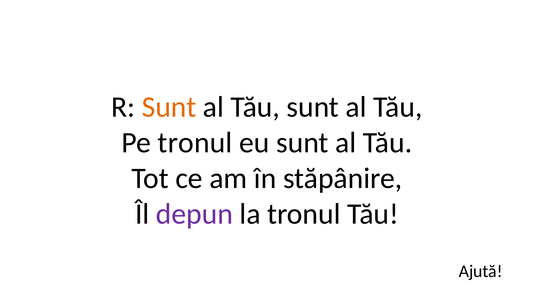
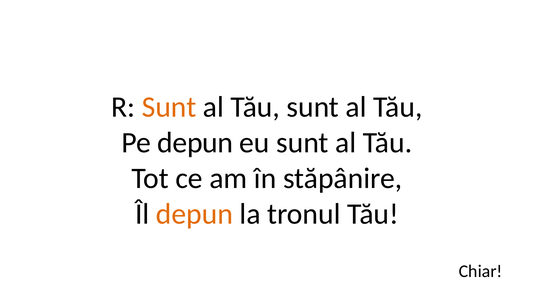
Pe tronul: tronul -> depun
depun at (194, 214) colour: purple -> orange
Ajută: Ajută -> Chiar
